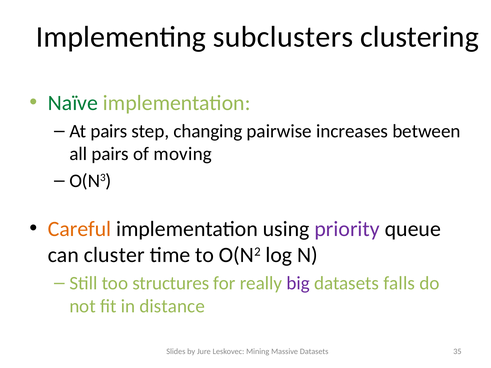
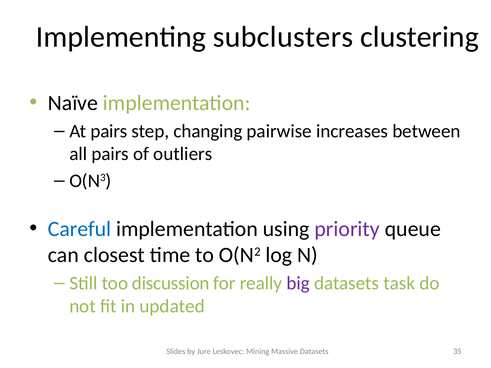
Naïve colour: green -> black
moving: moving -> outliers
Careful colour: orange -> blue
cluster: cluster -> closest
structures: structures -> discussion
falls: falls -> task
distance: distance -> updated
